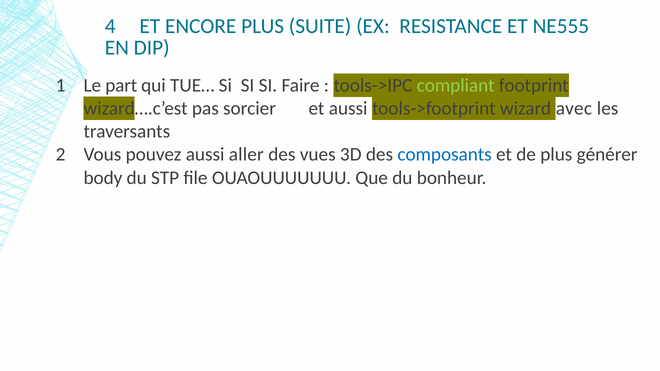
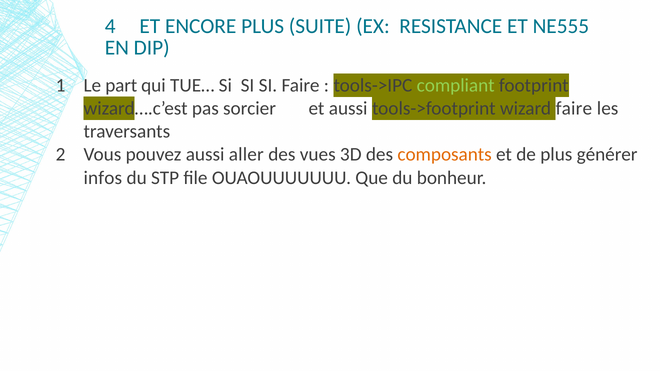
wizard avec: avec -> faire
composants colour: blue -> orange
body: body -> infos
